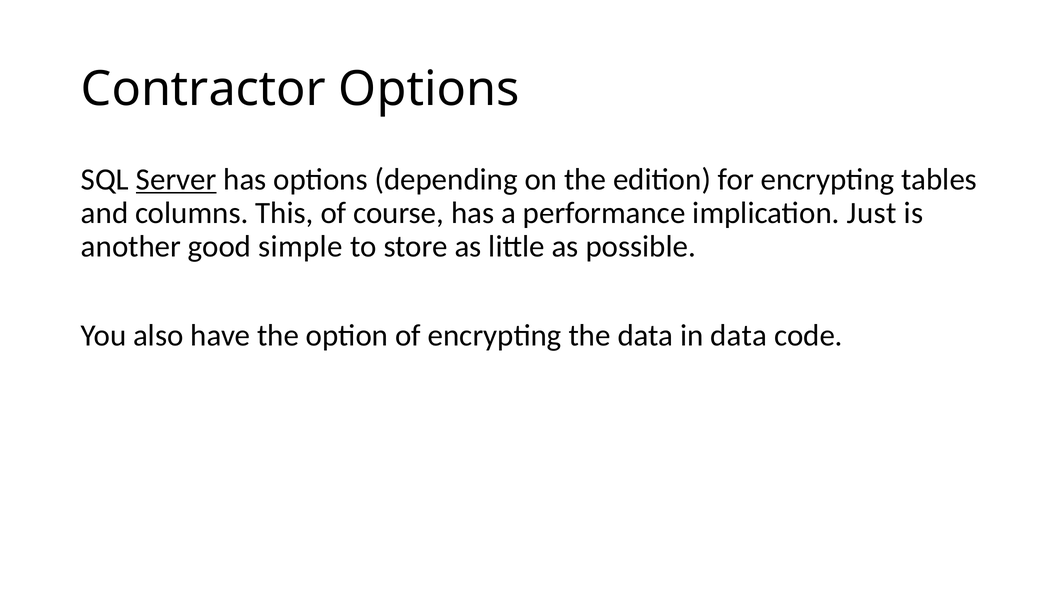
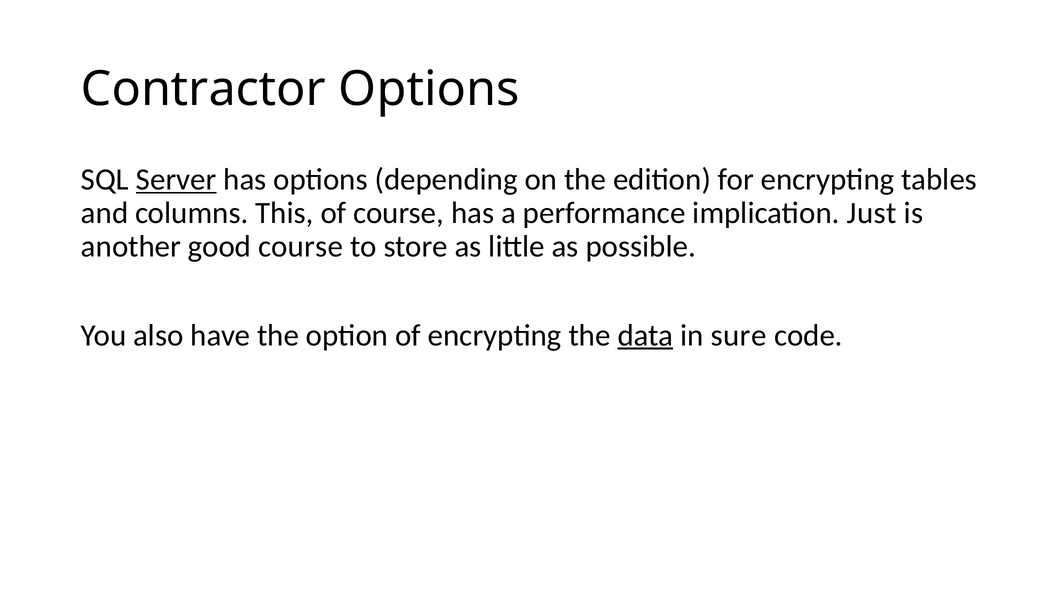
good simple: simple -> course
data at (645, 336) underline: none -> present
in data: data -> sure
